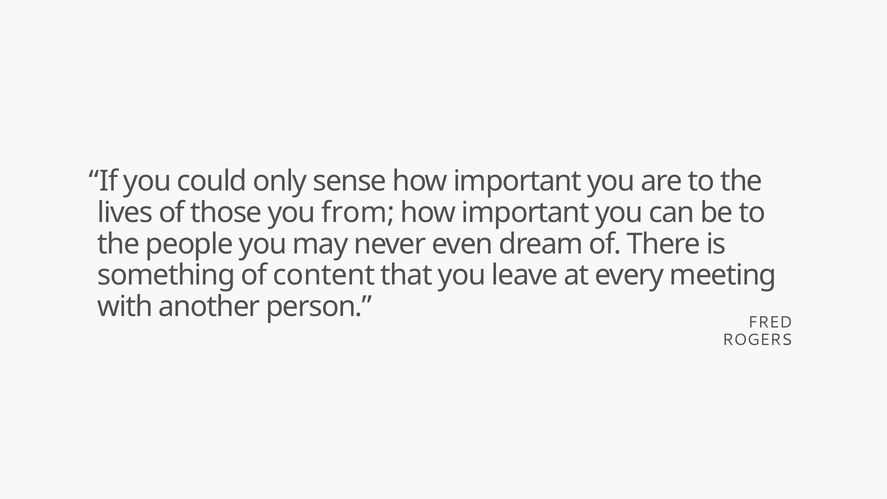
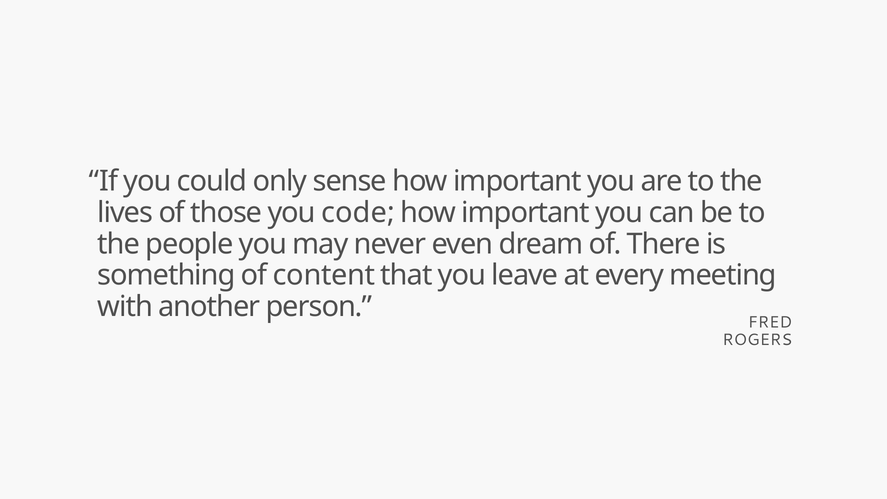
from: from -> code
